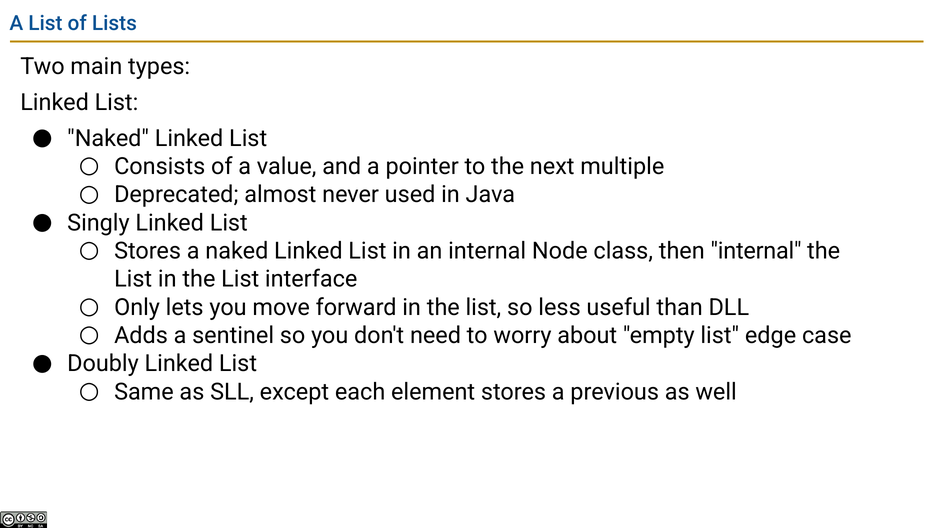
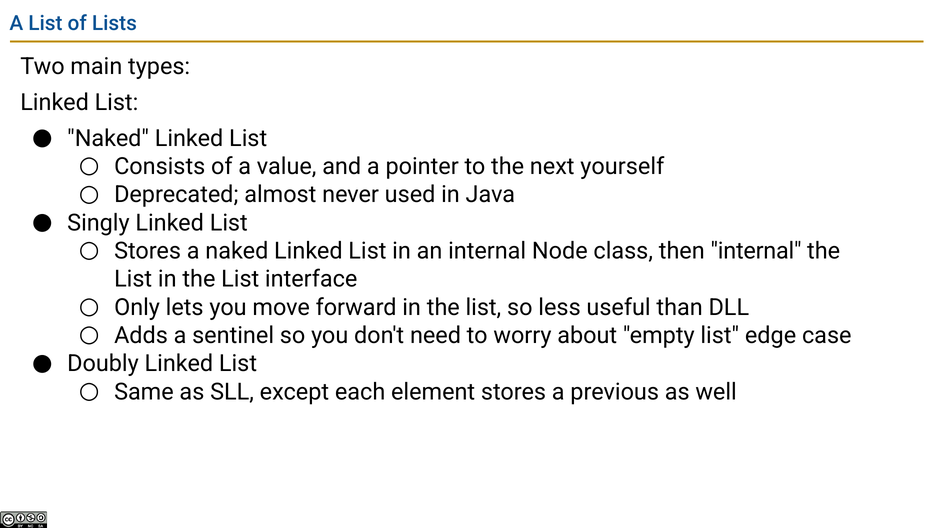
multiple: multiple -> yourself
